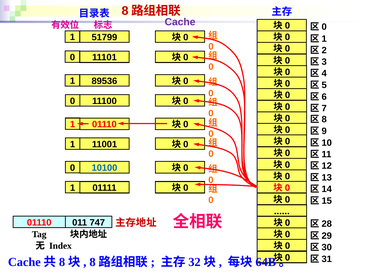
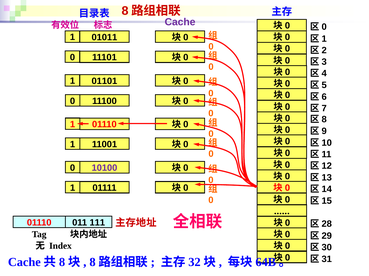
51799: 51799 -> 01011
89536 at (104, 81): 89536 -> 01101
10100 colour: blue -> purple
747: 747 -> 111
